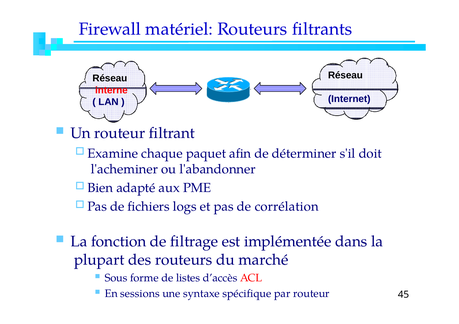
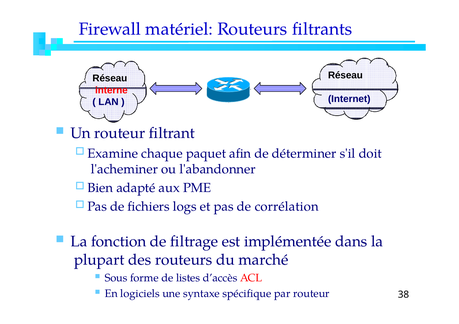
sessions: sessions -> logiciels
45: 45 -> 38
